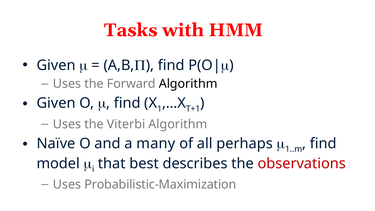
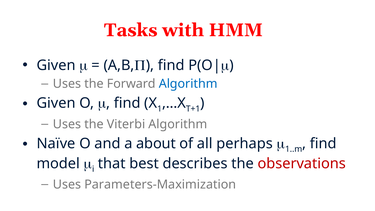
Algorithm at (188, 84) colour: black -> blue
many: many -> about
Probabilistic-Maximization: Probabilistic-Maximization -> Parameters-Maximization
